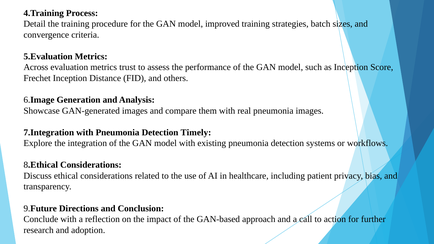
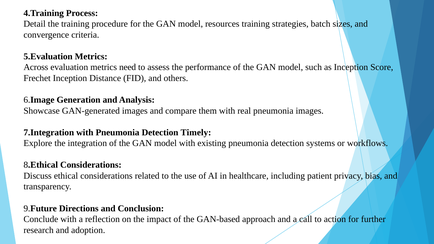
improved: improved -> resources
trust: trust -> need
